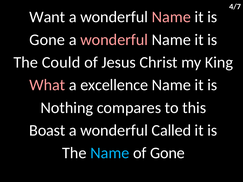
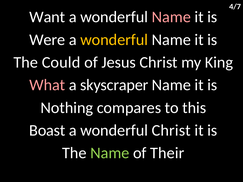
Gone at (47, 40): Gone -> Were
wonderful at (114, 40) colour: pink -> yellow
excellence: excellence -> skyscraper
wonderful Called: Called -> Christ
Name at (110, 153) colour: light blue -> light green
of Gone: Gone -> Their
